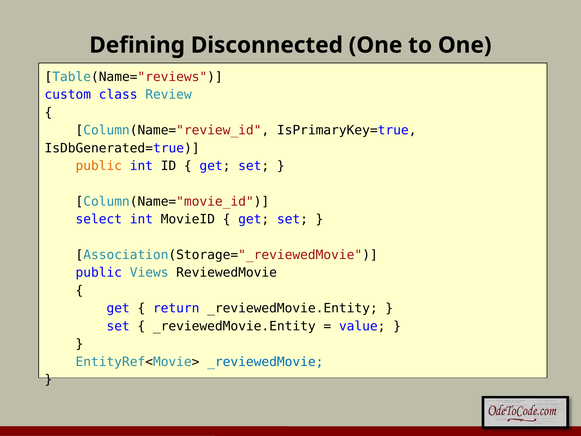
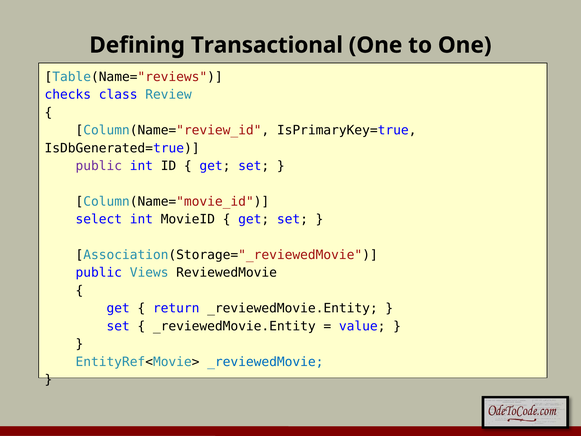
Disconnected: Disconnected -> Transactional
custom: custom -> checks
public at (99, 166) colour: orange -> purple
